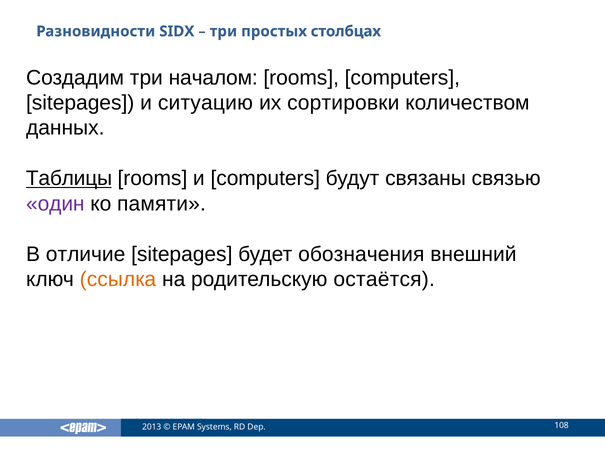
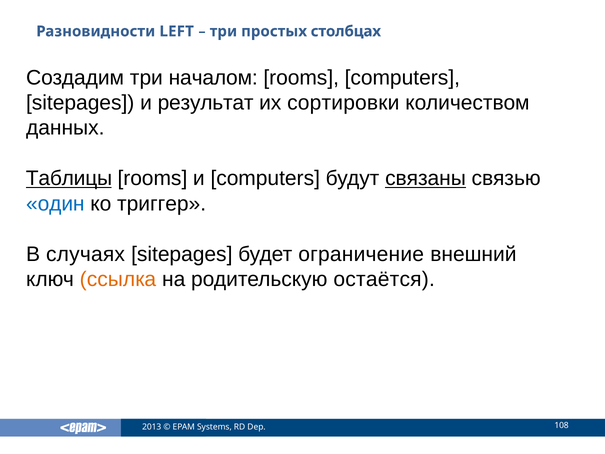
SIDX: SIDX -> LEFT
ситуацию: ситуацию -> результат
связаны underline: none -> present
один colour: purple -> blue
памяти: памяти -> триггер
отличие: отличие -> случаях
обозначения: обозначения -> ограничение
